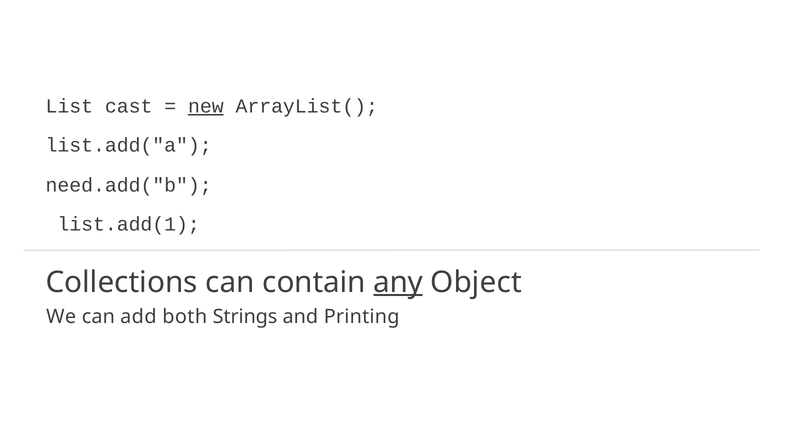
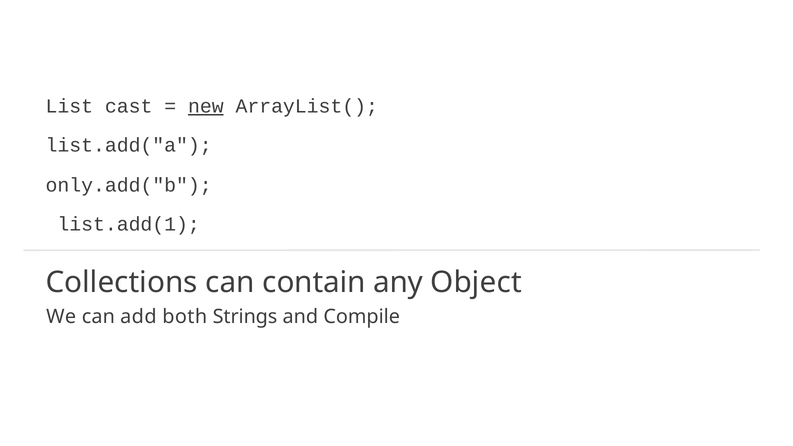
need.add("b: need.add("b -> only.add("b
any underline: present -> none
Printing: Printing -> Compile
